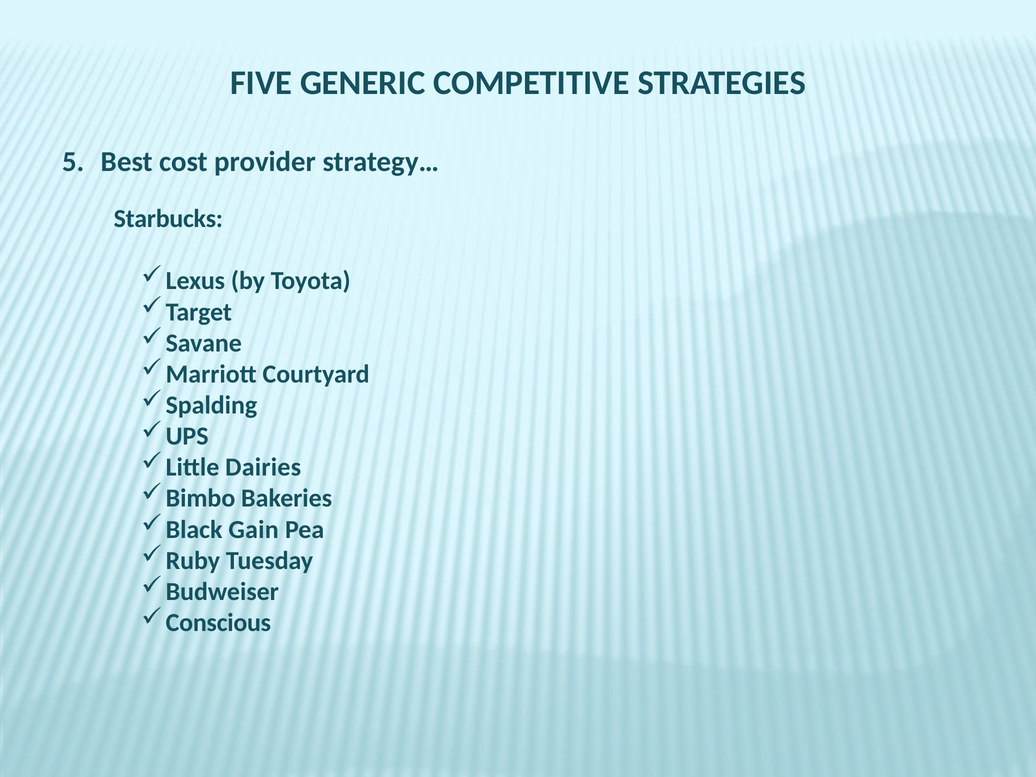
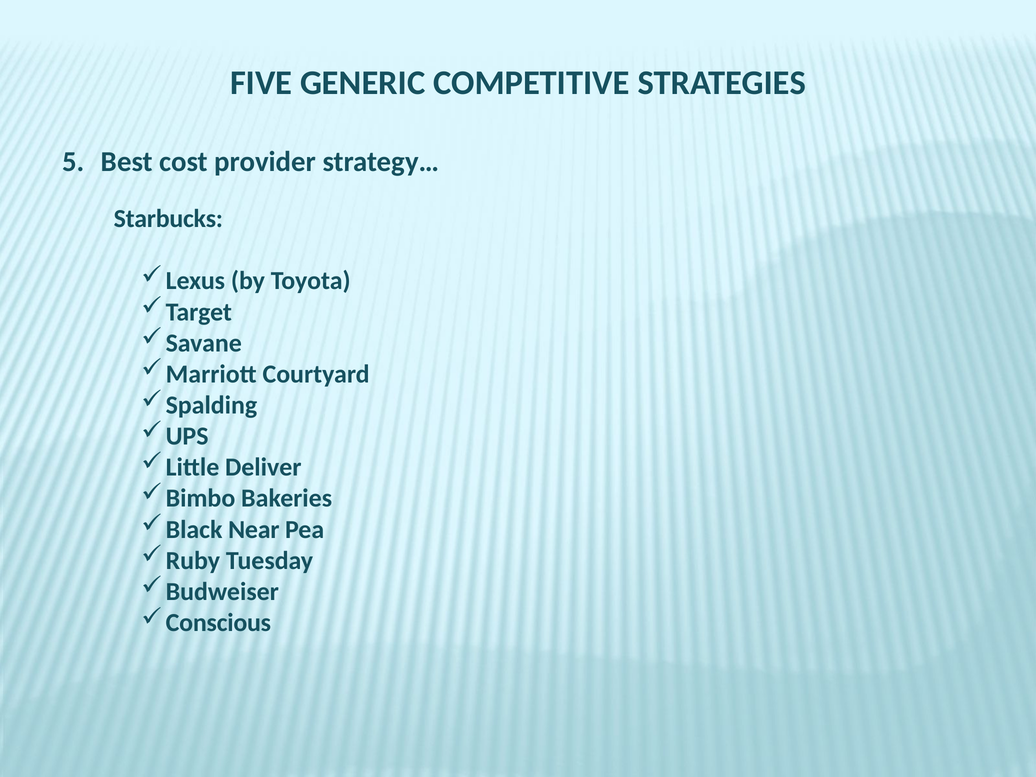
Dairies: Dairies -> Deliver
Gain: Gain -> Near
